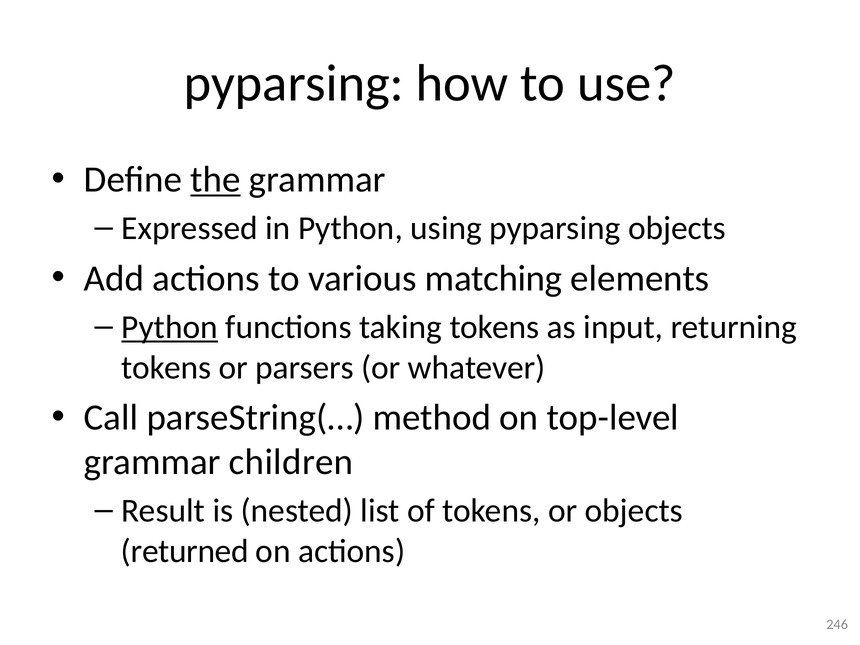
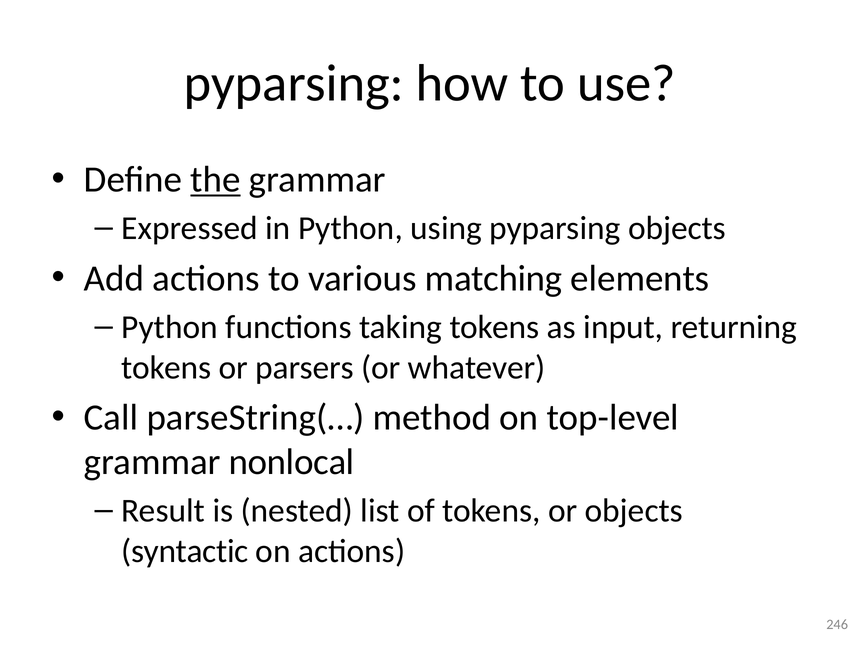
Python at (170, 327) underline: present -> none
children: children -> nonlocal
returned: returned -> syntactic
